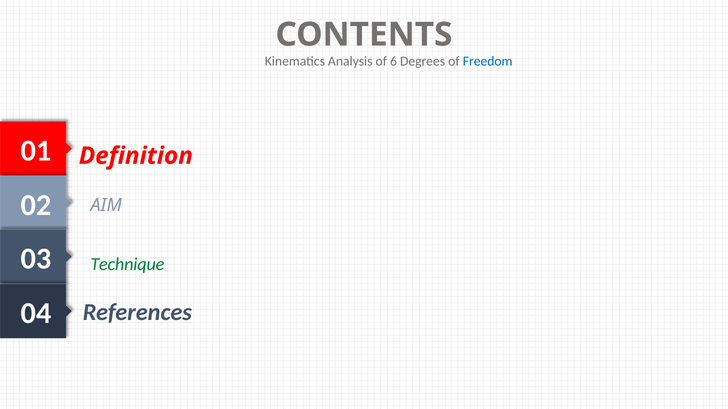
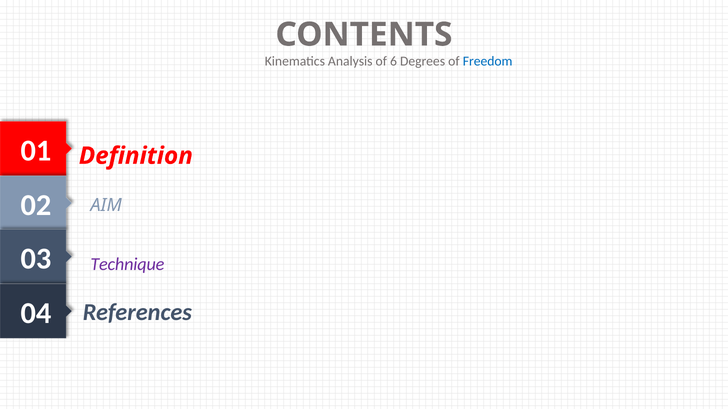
Technique colour: green -> purple
